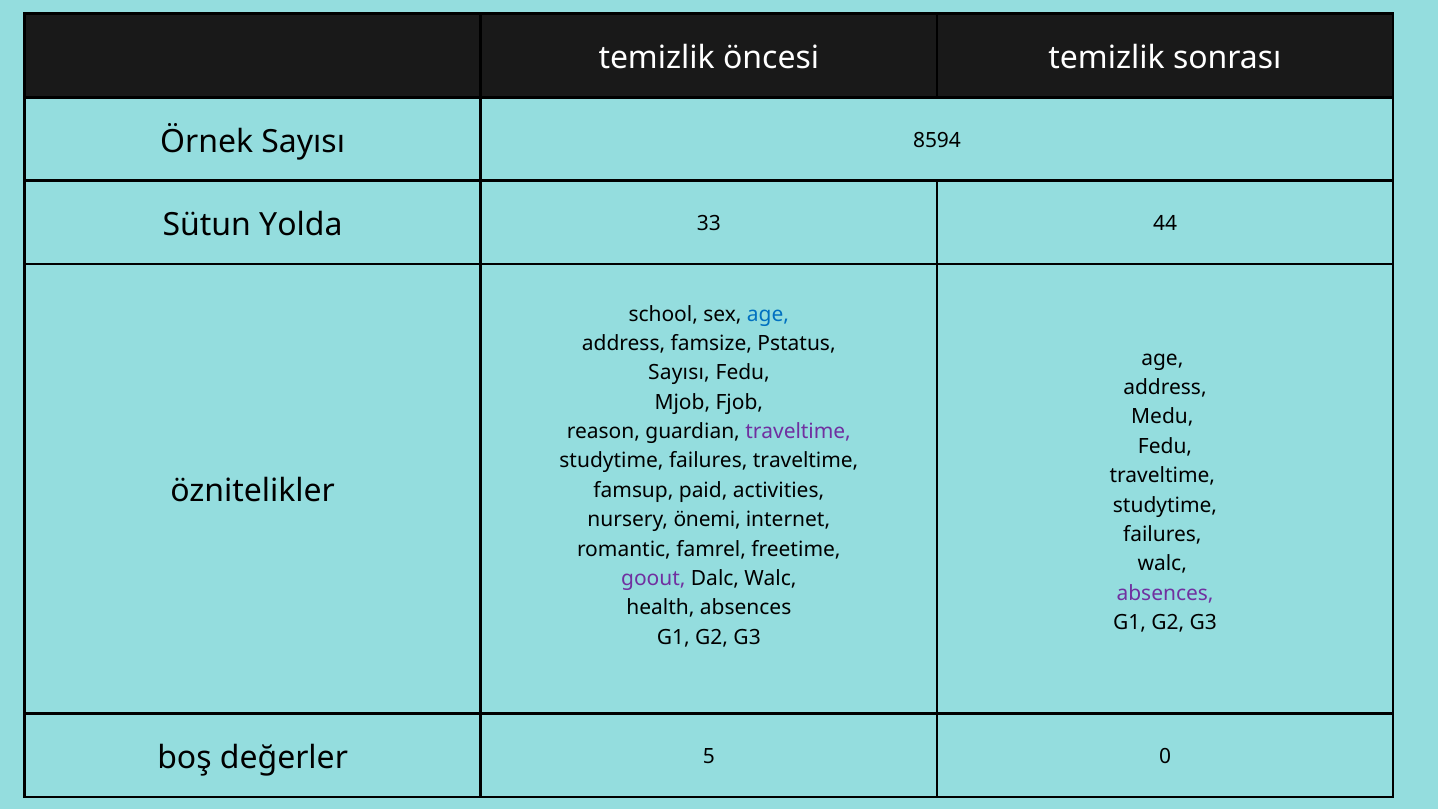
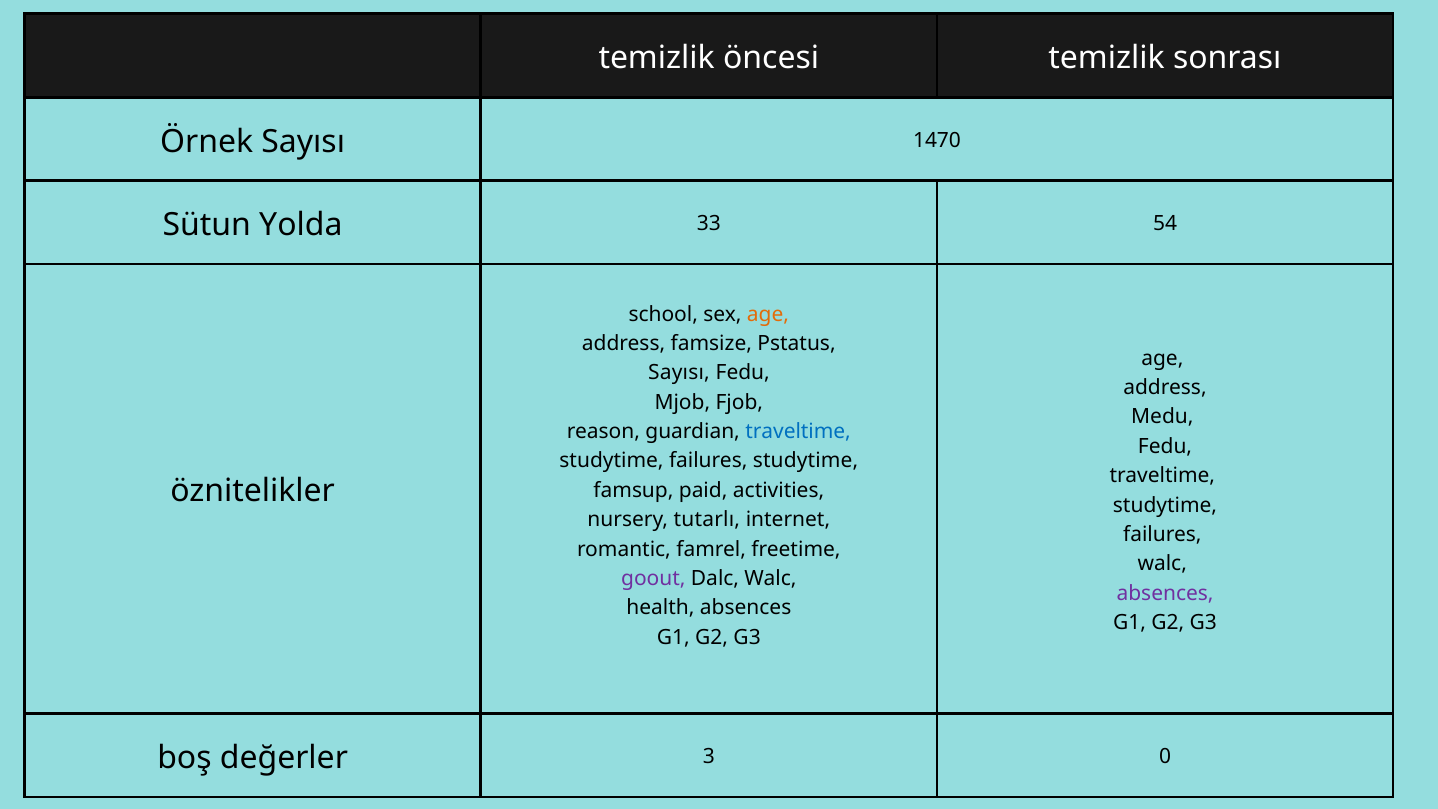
8594: 8594 -> 1470
44: 44 -> 54
age at (768, 314) colour: blue -> orange
traveltime at (798, 432) colour: purple -> blue
failures traveltime: traveltime -> studytime
önemi: önemi -> tutarlı
5: 5 -> 3
